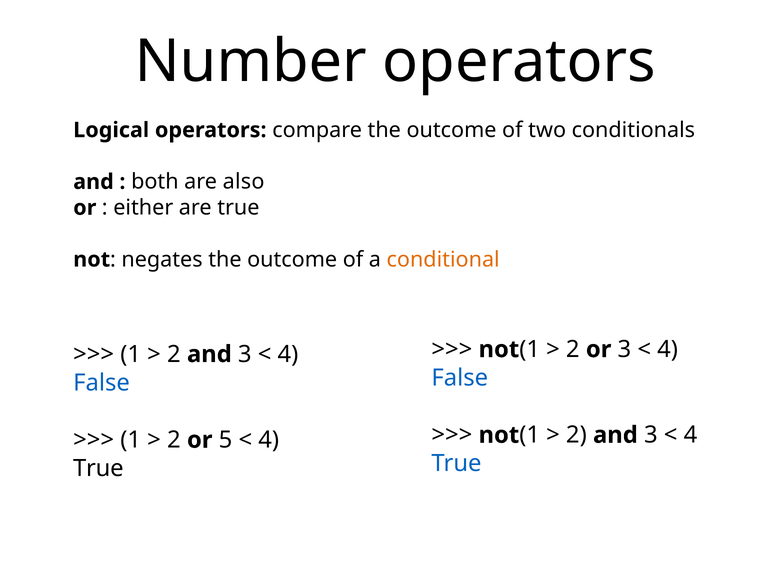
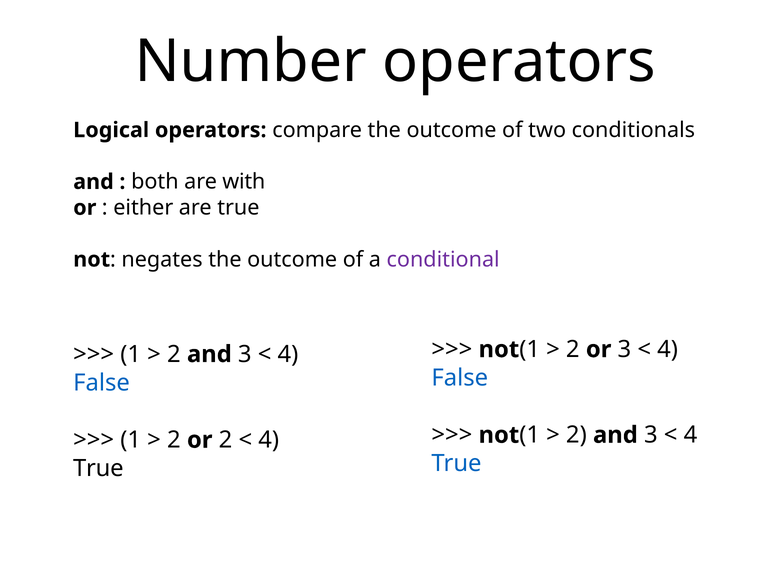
also: also -> with
conditional colour: orange -> purple
or 5: 5 -> 2
